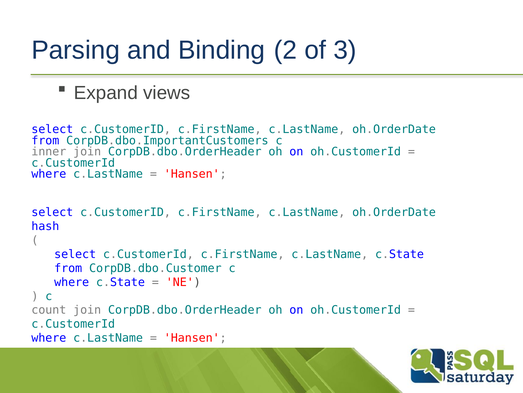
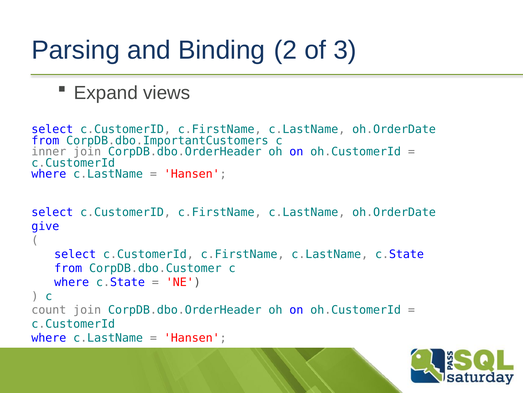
hash: hash -> give
